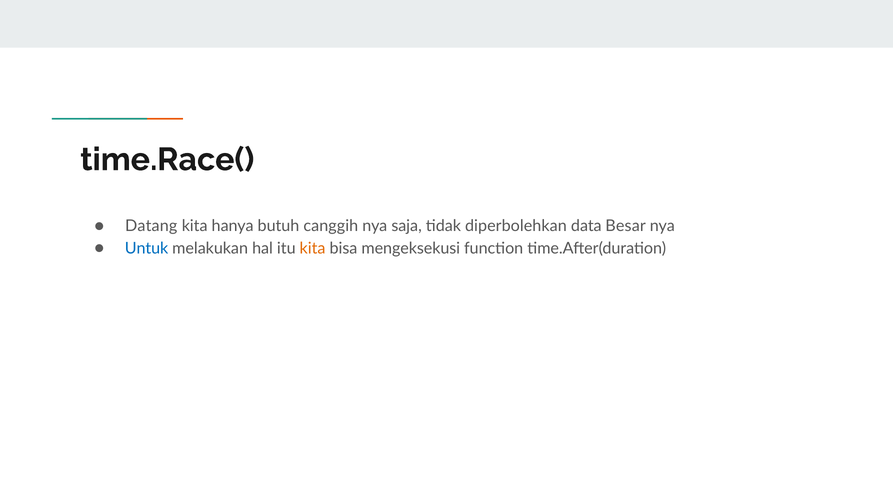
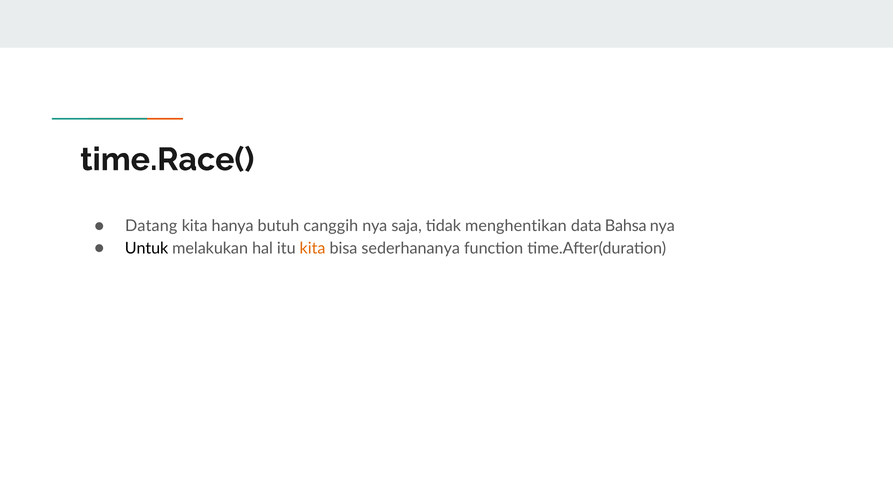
diperbolehkan: diperbolehkan -> menghentikan
Besar: Besar -> Bahsa
Untuk colour: blue -> black
mengeksekusi: mengeksekusi -> sederhananya
